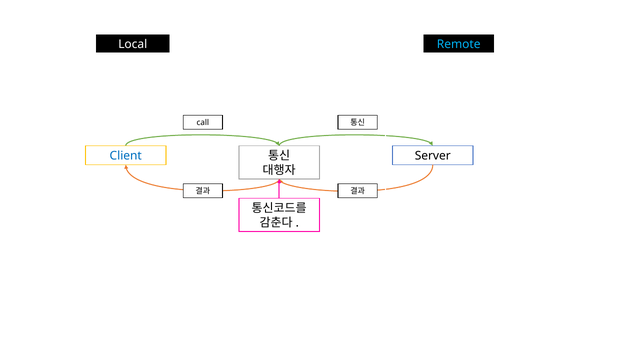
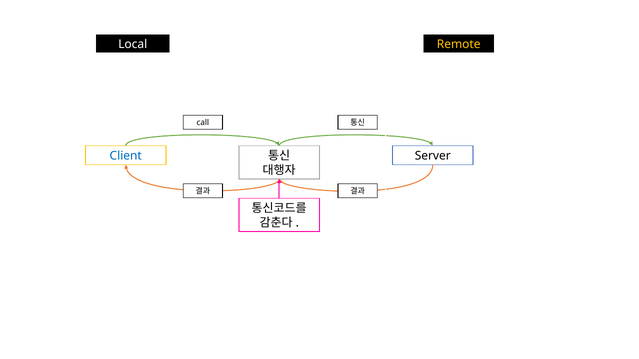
Remote colour: light blue -> yellow
